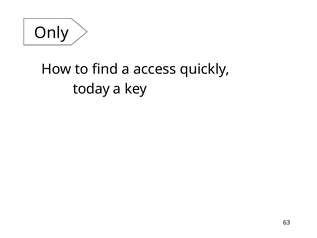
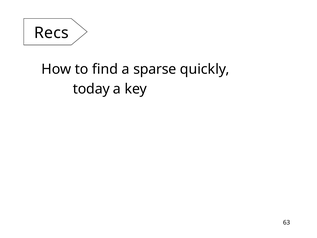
Only: Only -> Recs
access: access -> sparse
